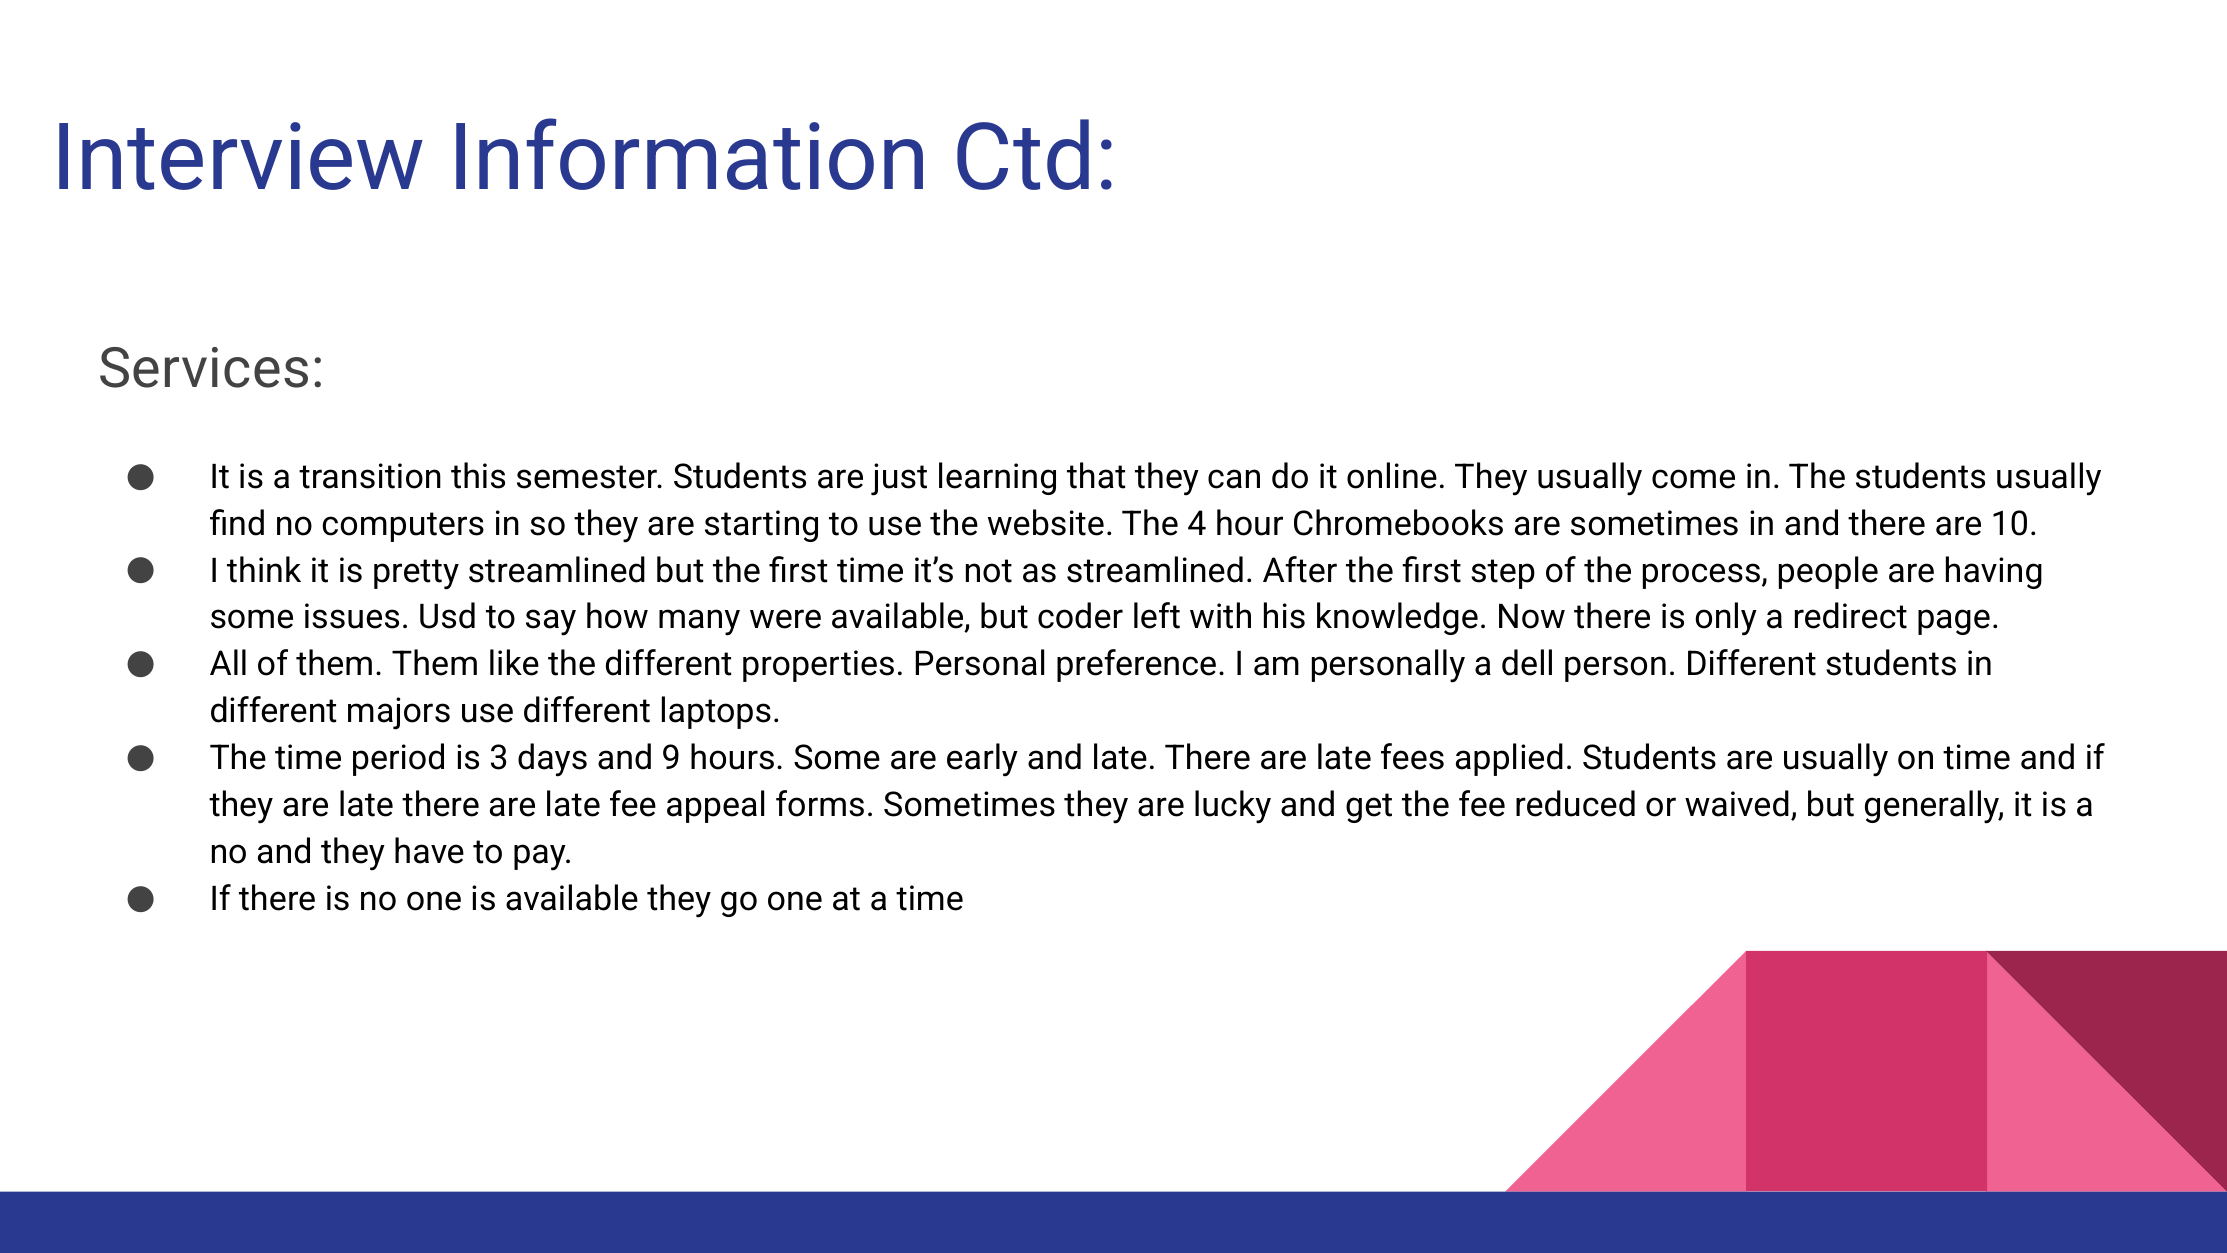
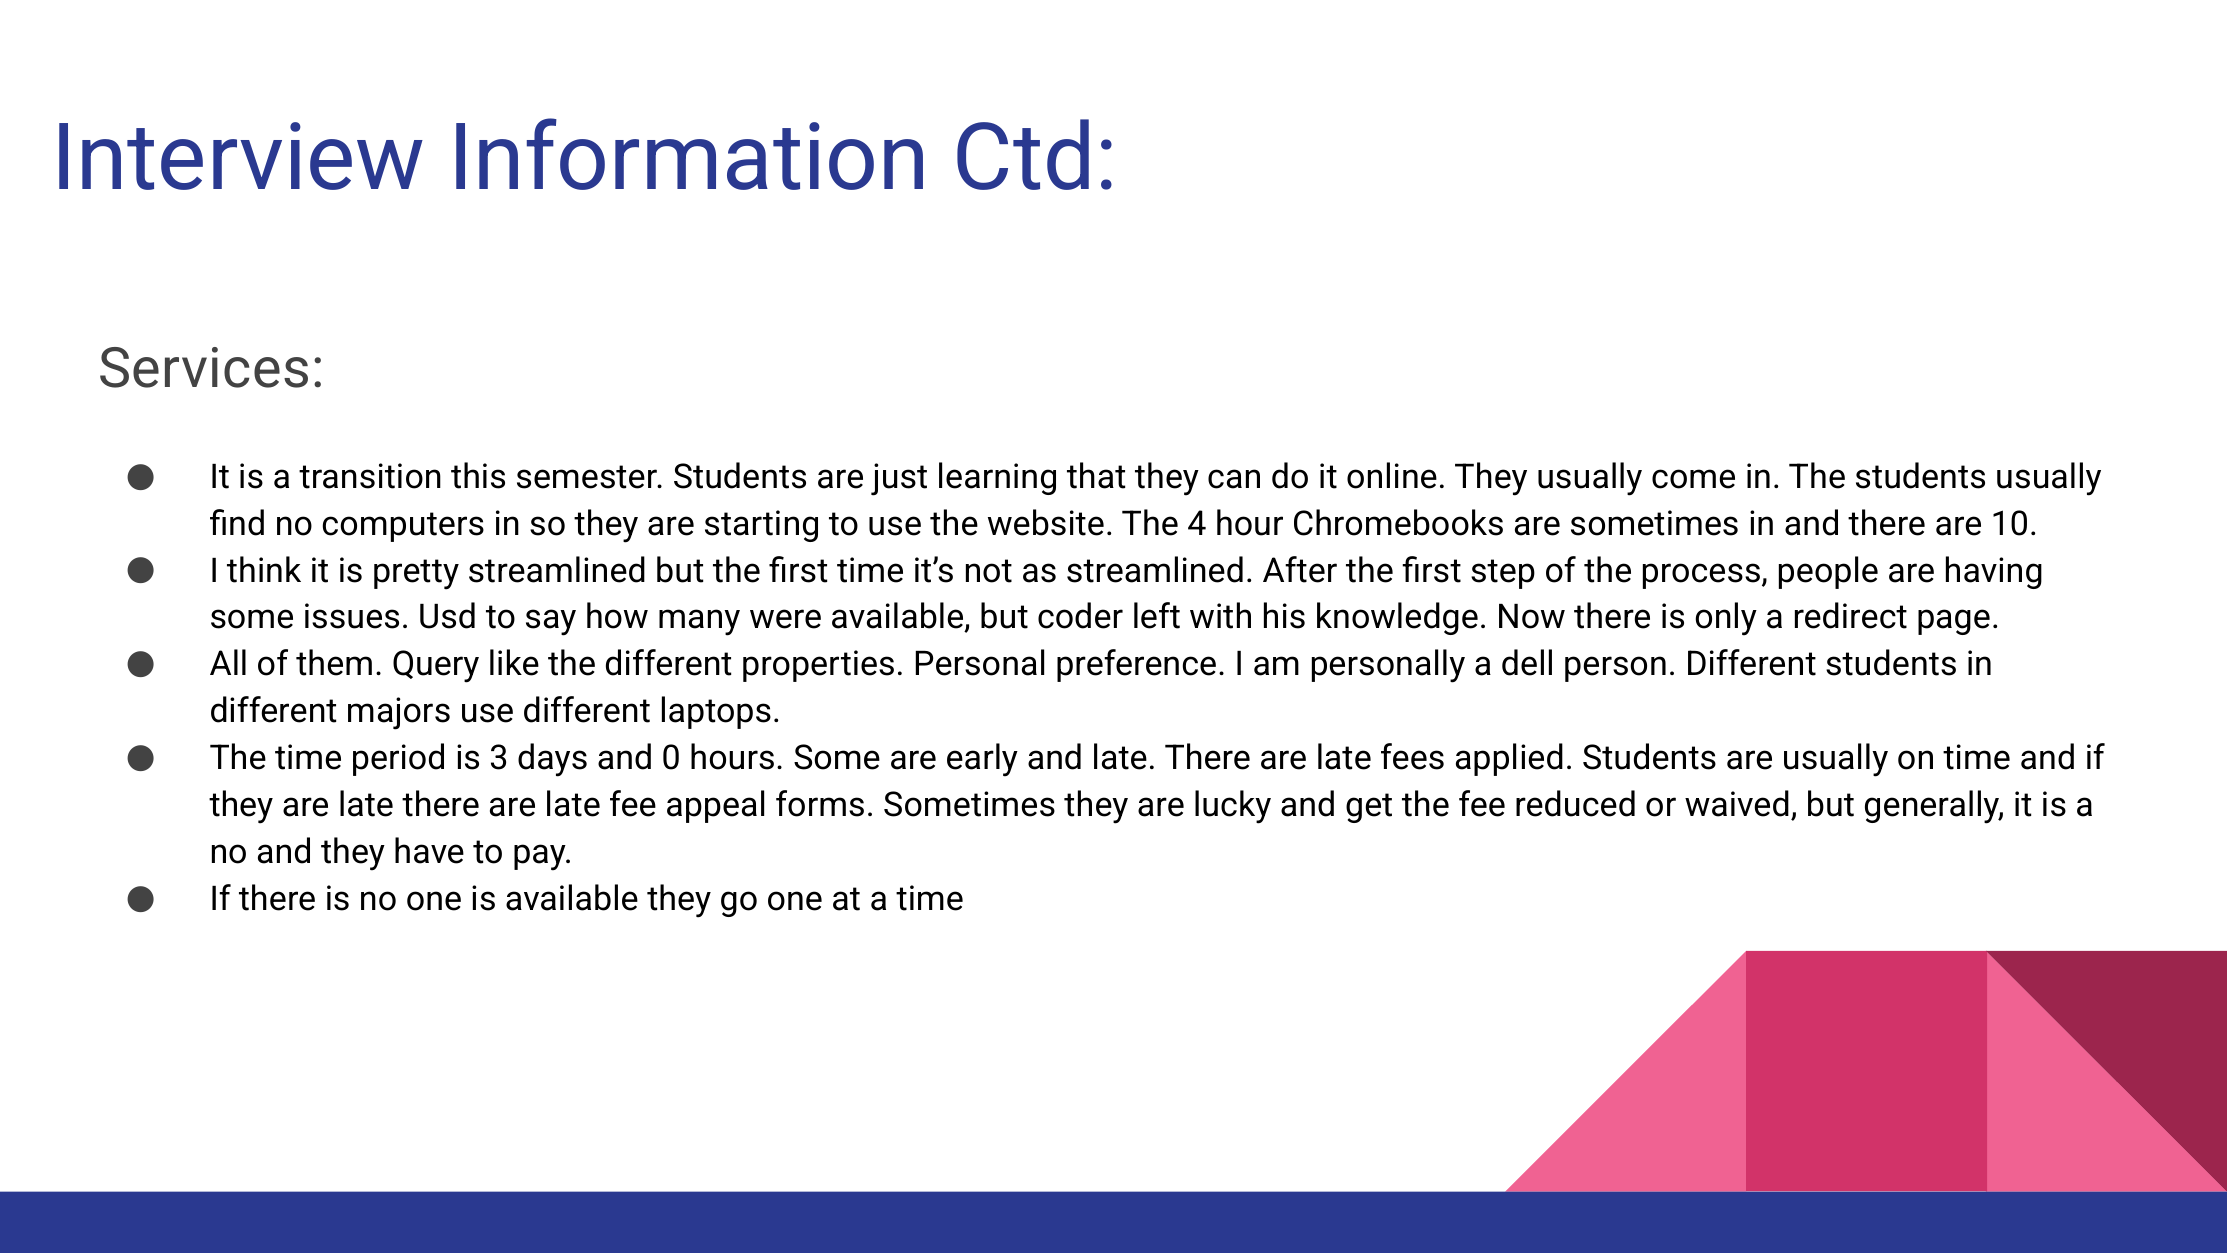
them Them: Them -> Query
9: 9 -> 0
